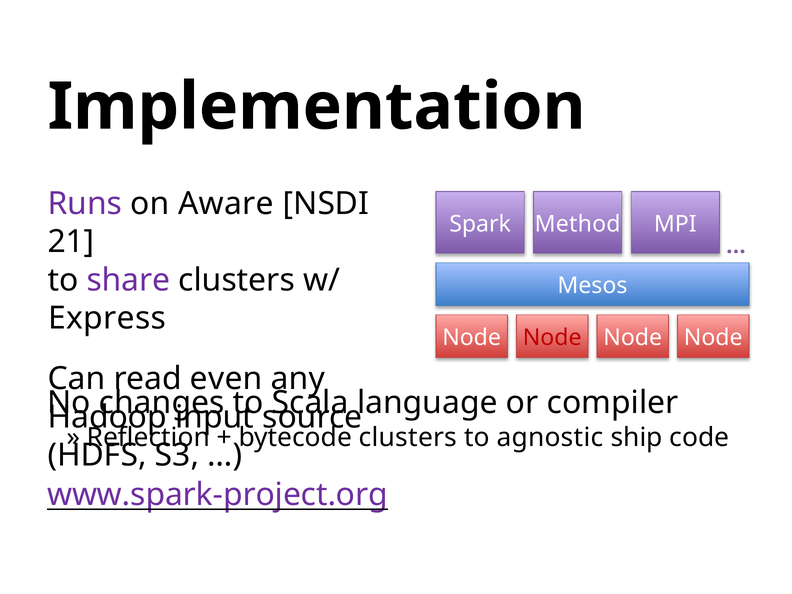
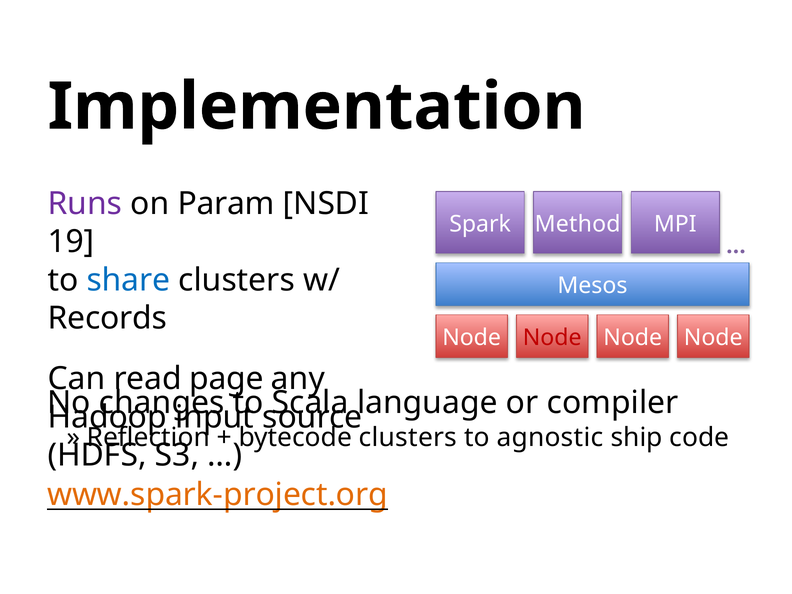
Aware: Aware -> Param
21: 21 -> 19
share colour: purple -> blue
Express: Express -> Records
even: even -> page
www.spark-project.org colour: purple -> orange
